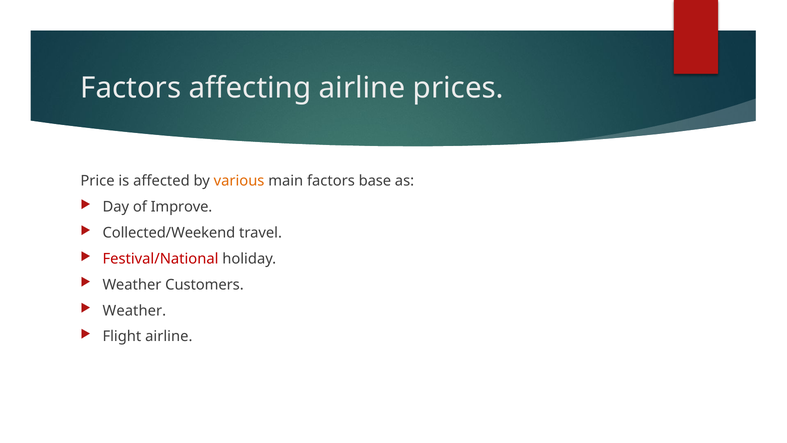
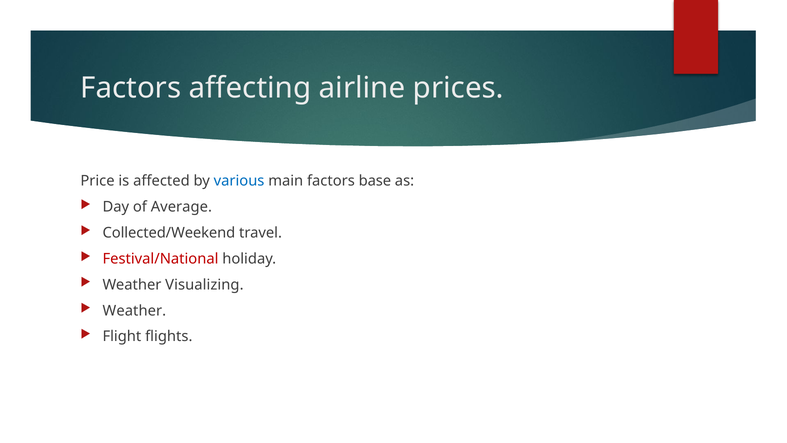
various colour: orange -> blue
Improve: Improve -> Average
Customers: Customers -> Visualizing
Flight airline: airline -> flights
